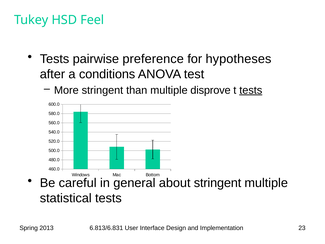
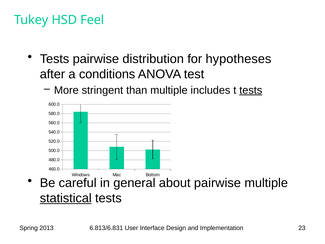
preference: preference -> distribution
disprove: disprove -> includes
about stringent: stringent -> pairwise
statistical underline: none -> present
